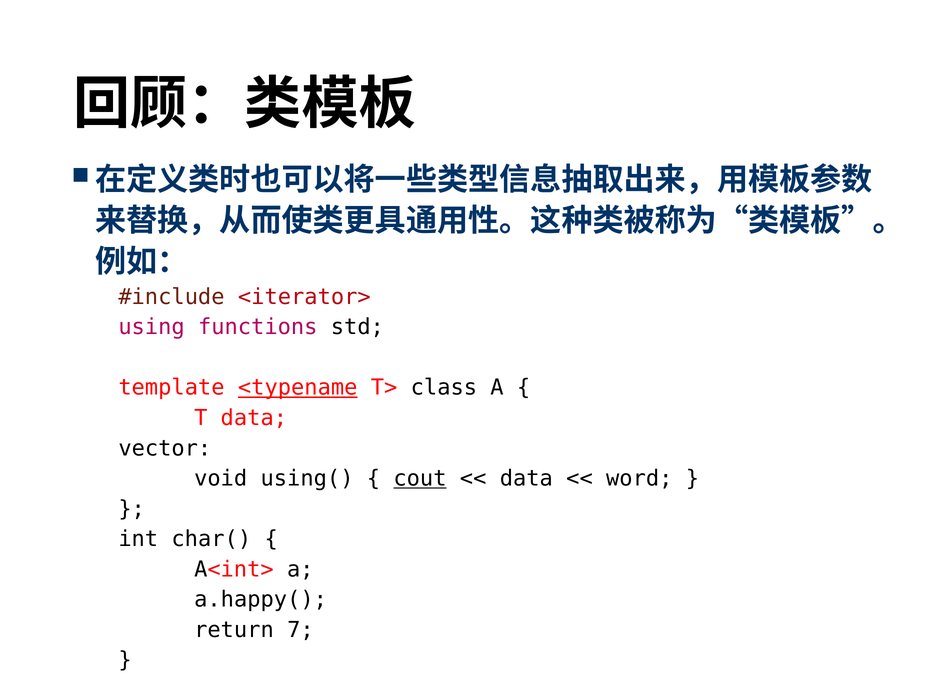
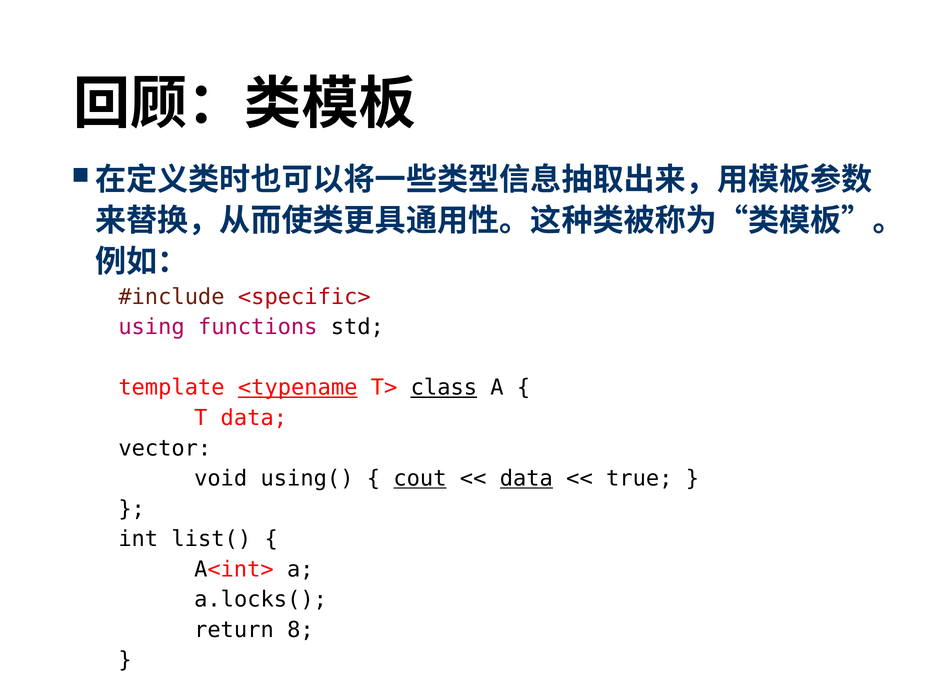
<iterator>: <iterator> -> <specific>
class underline: none -> present
data at (526, 478) underline: none -> present
word: word -> true
char(: char( -> list(
a.happy(: a.happy( -> a.locks(
7: 7 -> 8
